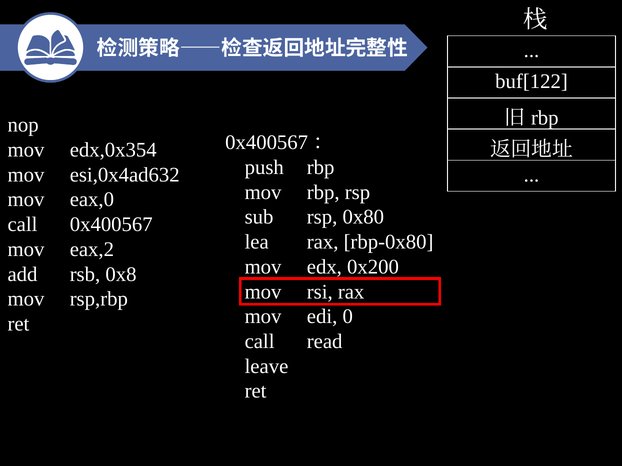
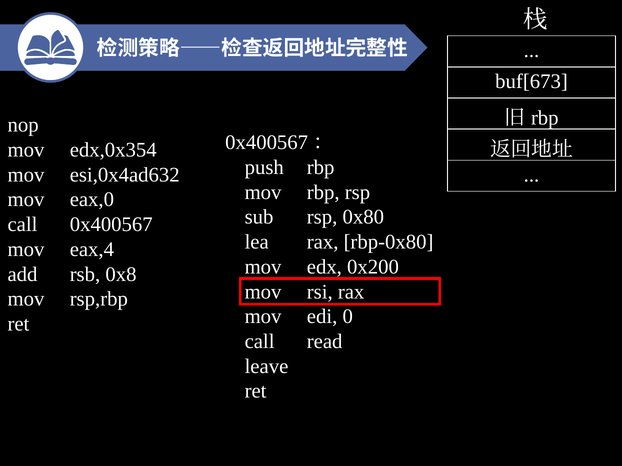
buf[122: buf[122 -> buf[673
eax,2: eax,2 -> eax,4
